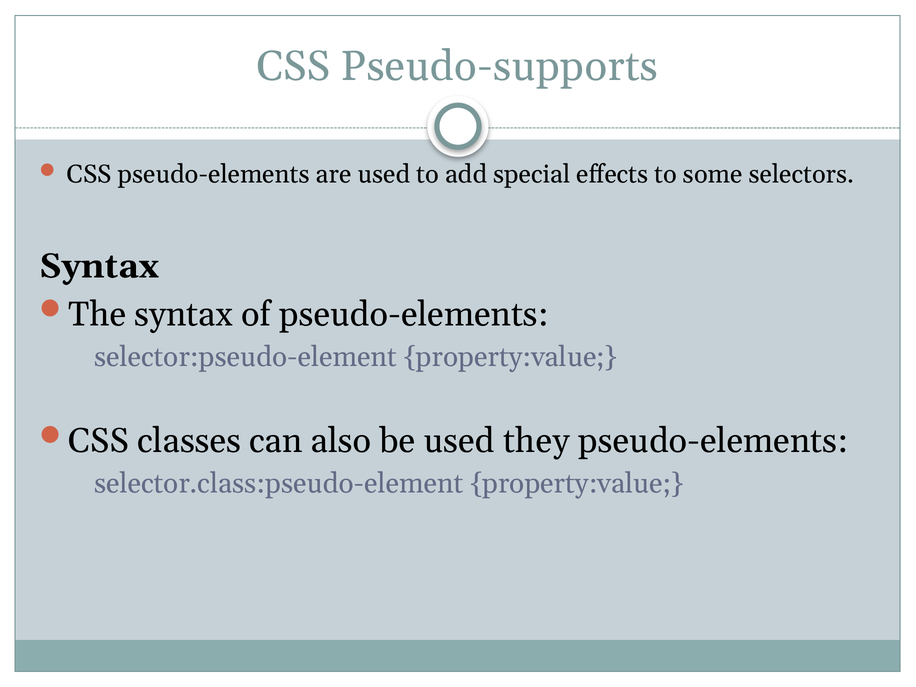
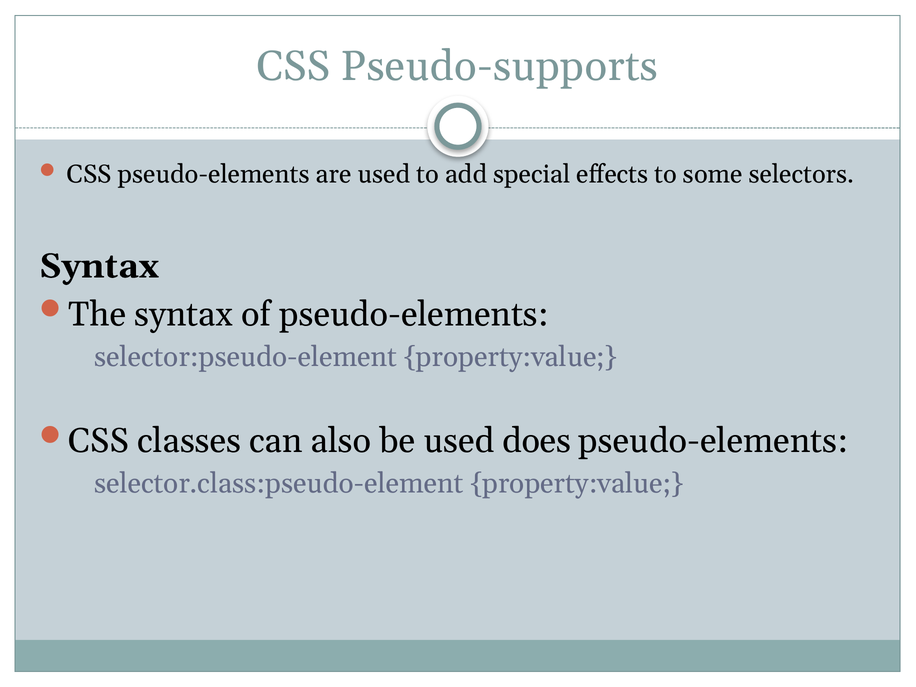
they: they -> does
